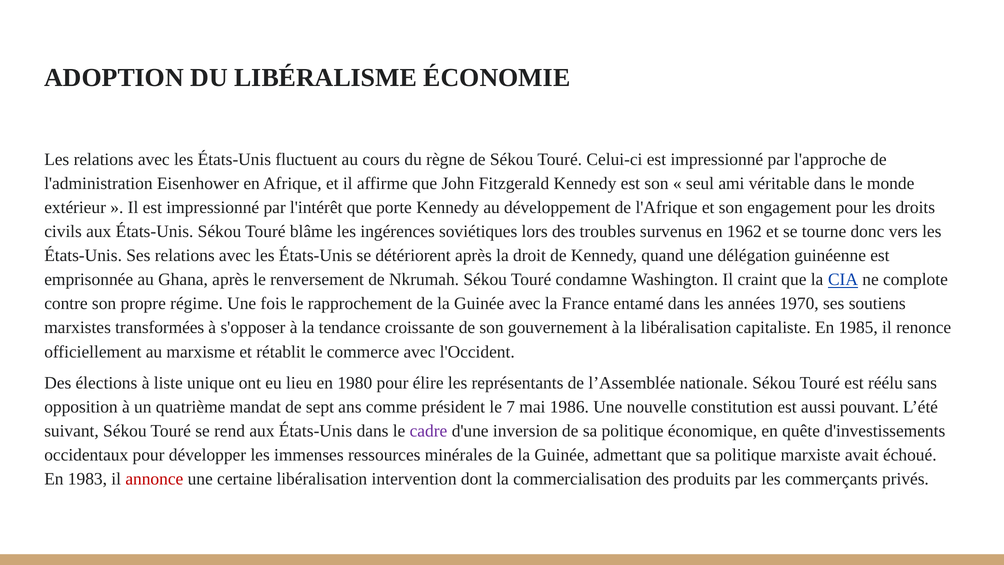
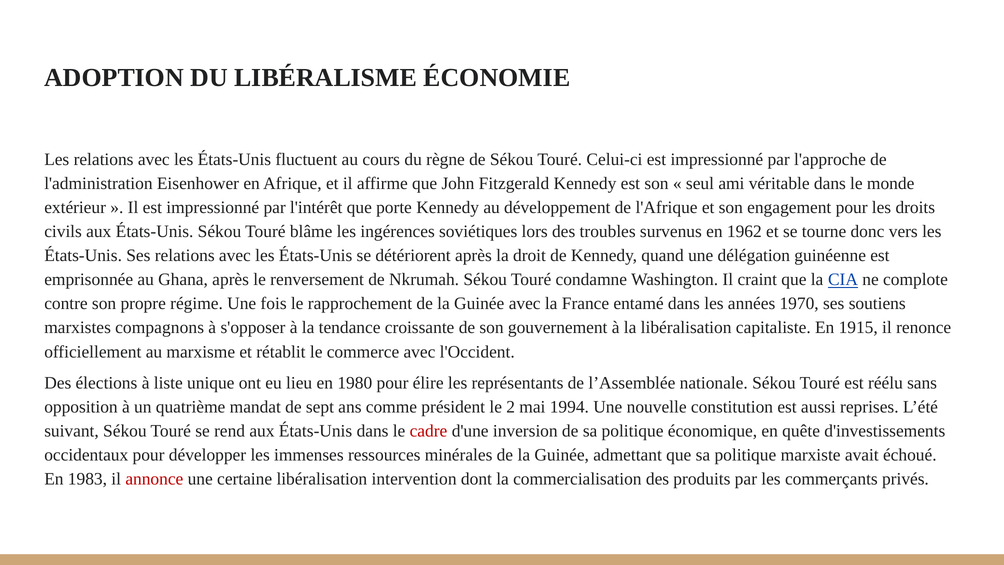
transformées: transformées -> compagnons
1985: 1985 -> 1915
7: 7 -> 2
1986: 1986 -> 1994
pouvant: pouvant -> reprises
cadre colour: purple -> red
